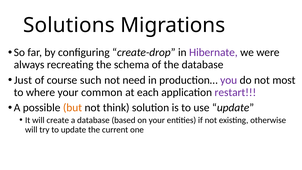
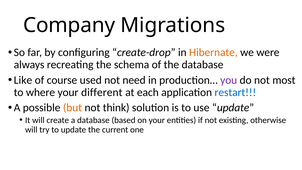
Solutions: Solutions -> Company
Hibernate colour: purple -> orange
Just: Just -> Like
such: such -> used
common: common -> different
restart colour: purple -> blue
